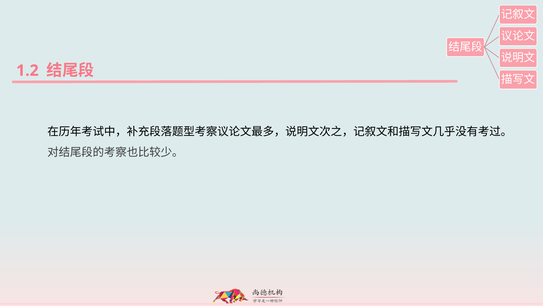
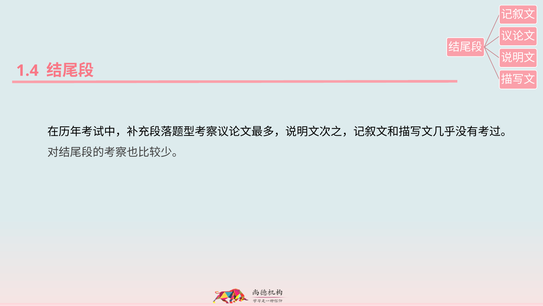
1.2: 1.2 -> 1.4
